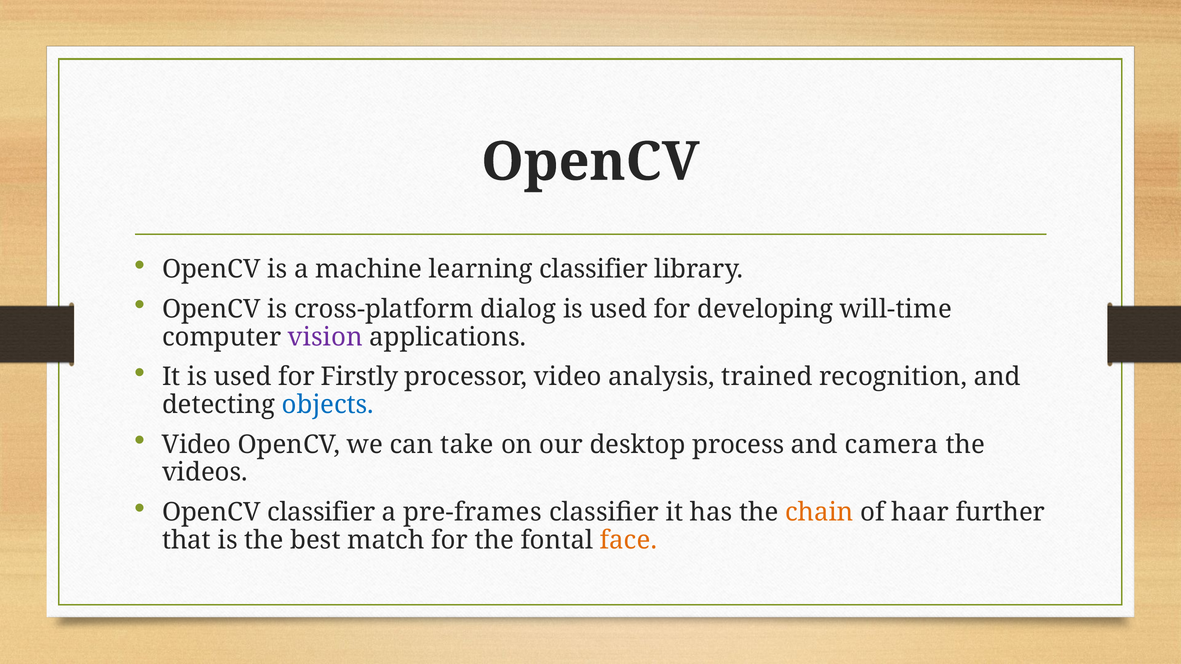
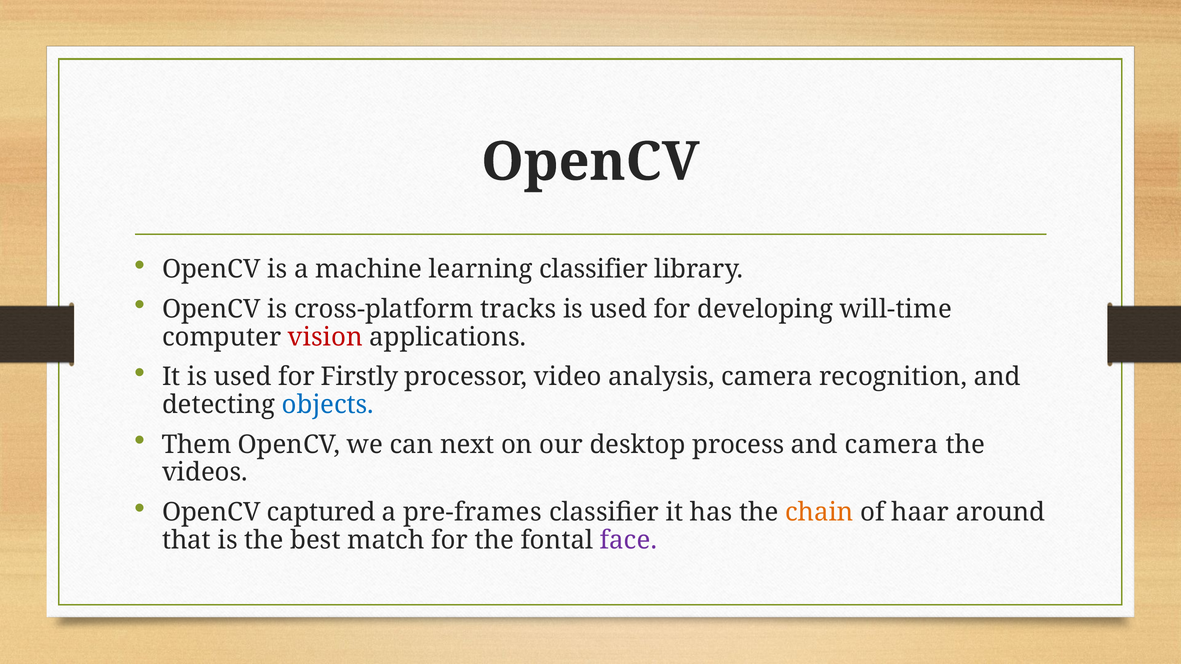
dialog: dialog -> tracks
vision colour: purple -> red
analysis trained: trained -> camera
Video at (197, 445): Video -> Them
take: take -> next
OpenCV classifier: classifier -> captured
further: further -> around
face colour: orange -> purple
